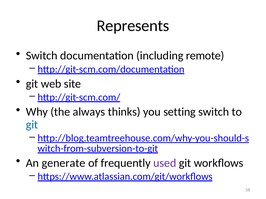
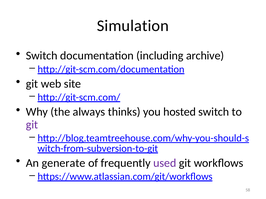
Represents: Represents -> Simulation
remote: remote -> archive
setting: setting -> hosted
git at (32, 125) colour: blue -> purple
